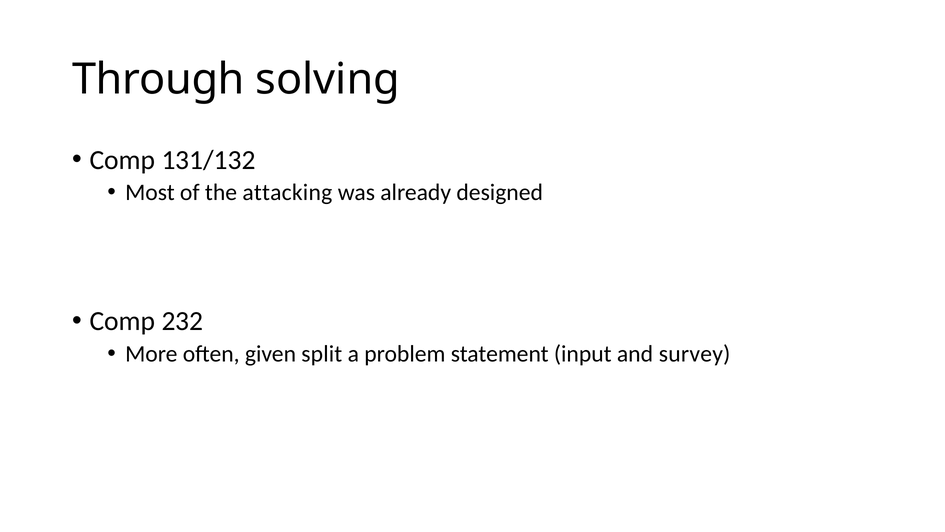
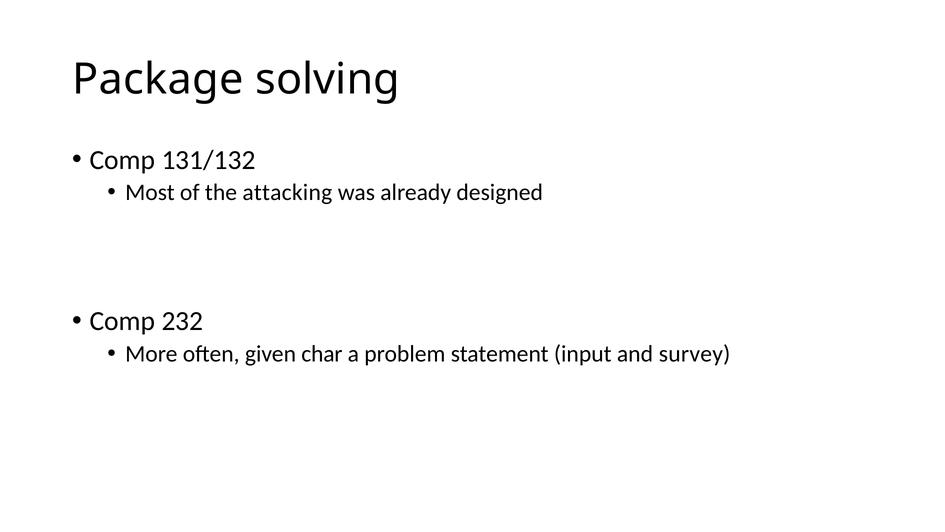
Through: Through -> Package
split: split -> char
